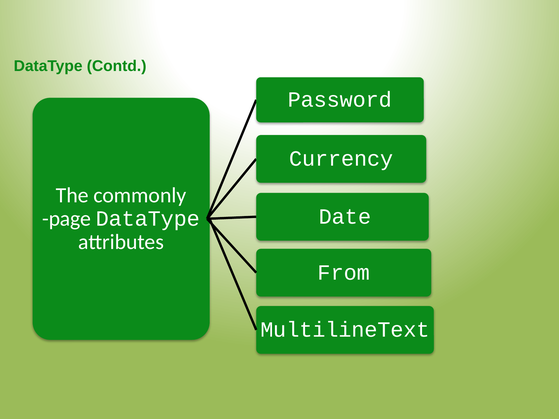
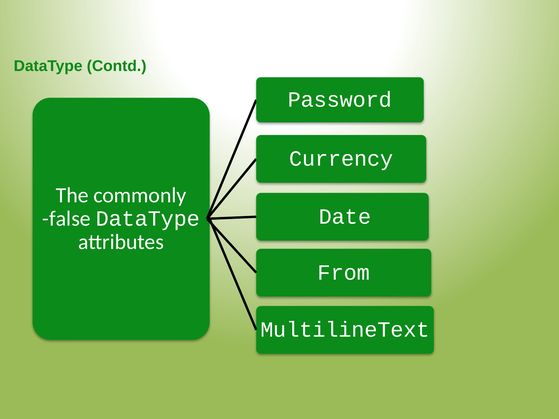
page: page -> false
